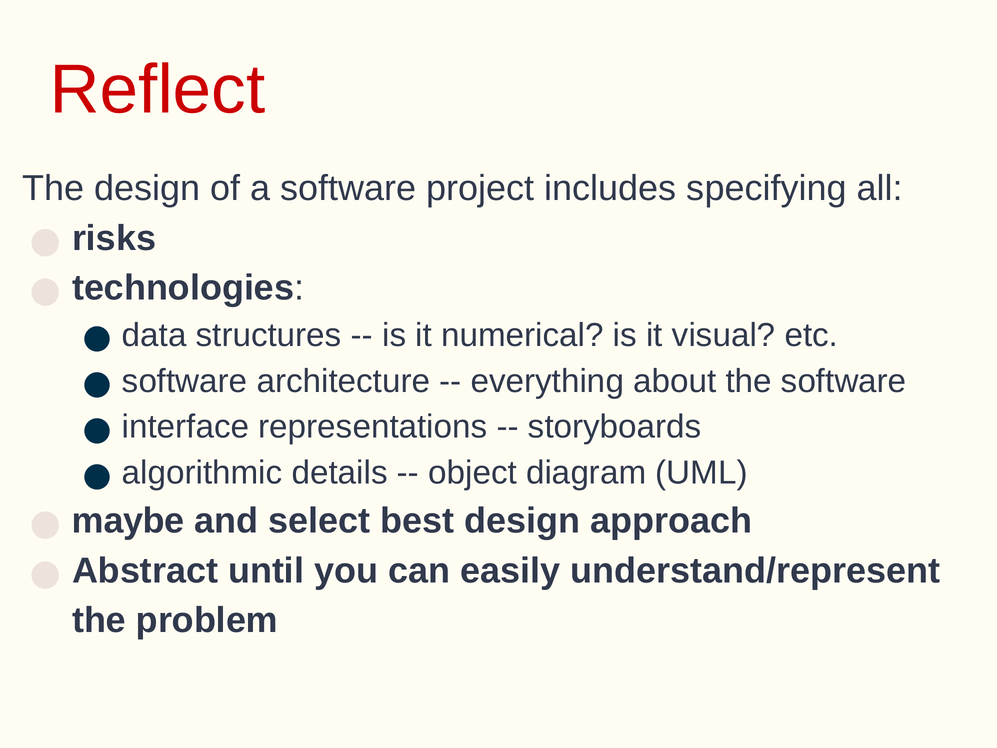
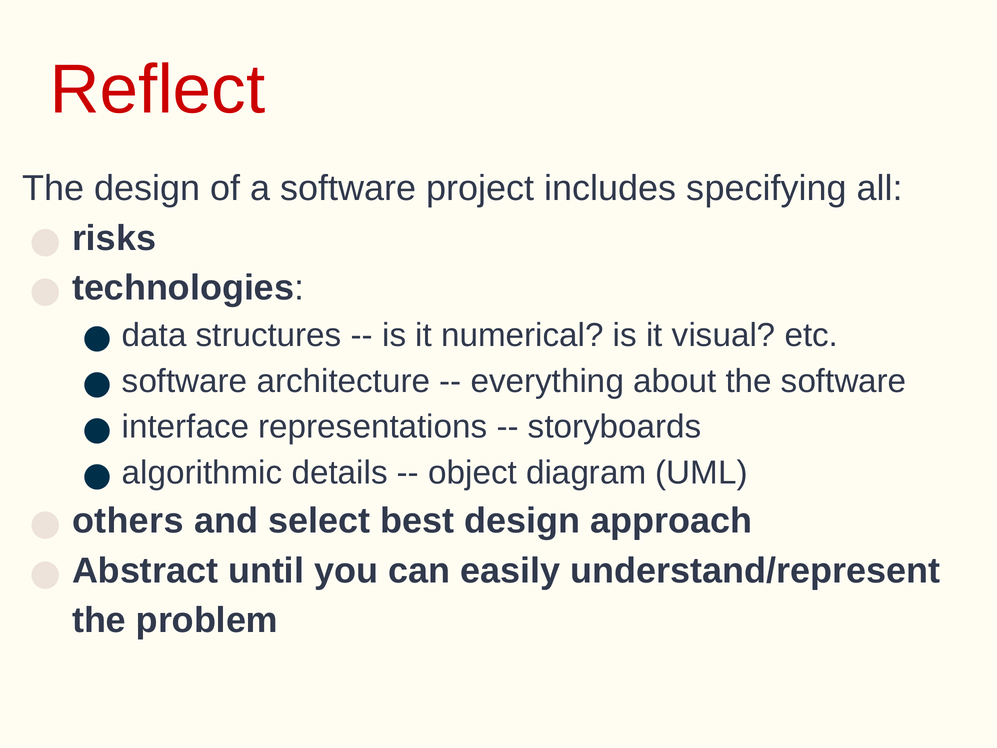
maybe: maybe -> others
